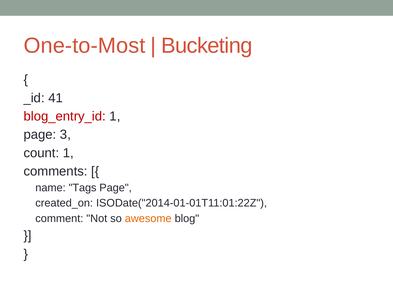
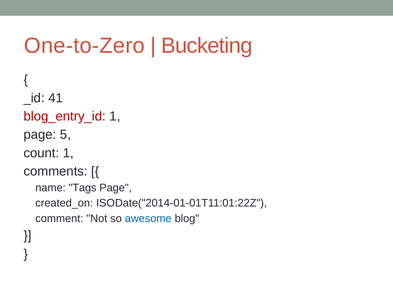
One-to-Most: One-to-Most -> One-to-Zero
3: 3 -> 5
awesome colour: orange -> blue
